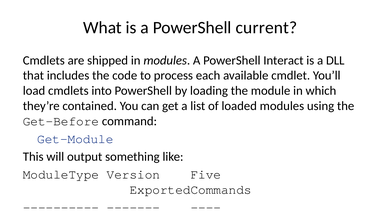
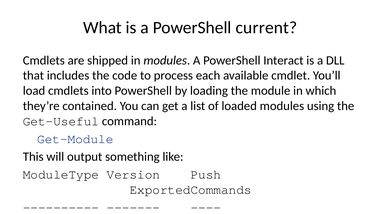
Get-Before: Get-Before -> Get-Useful
Five: Five -> Push
